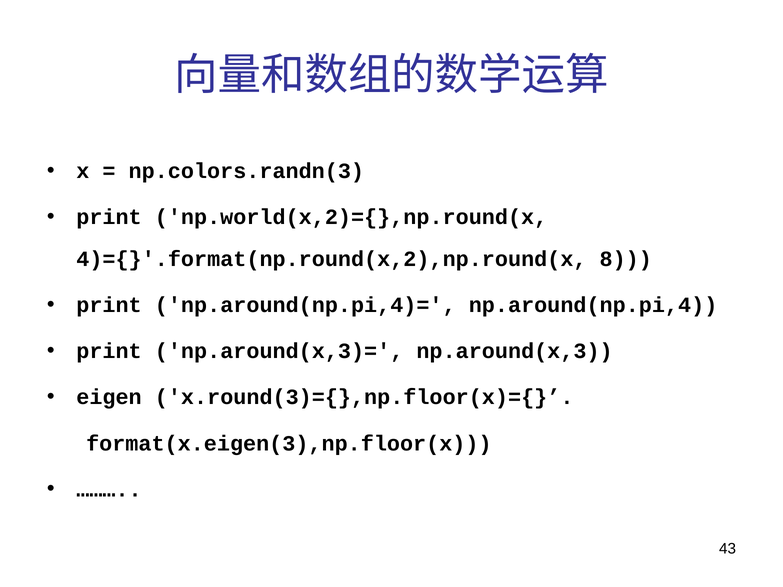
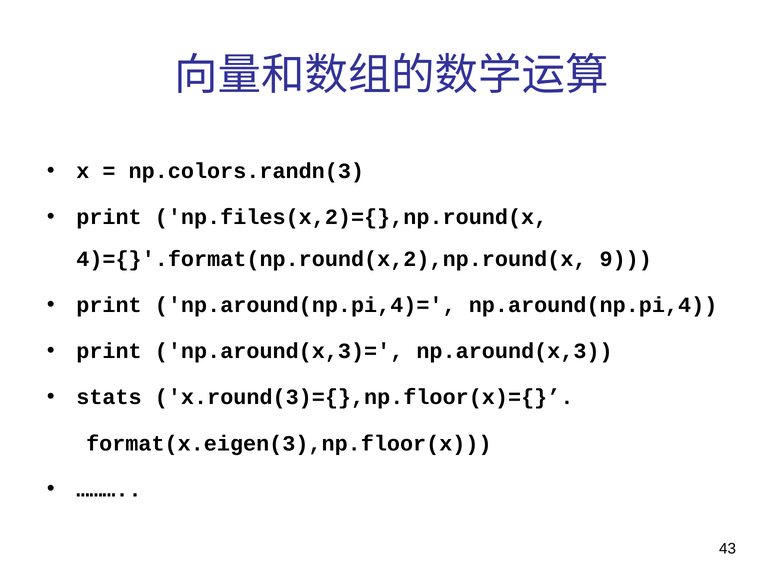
np.world(x,2)={},np.round(x: np.world(x,2)={},np.round(x -> np.files(x,2)={},np.round(x
8: 8 -> 9
eigen: eigen -> stats
